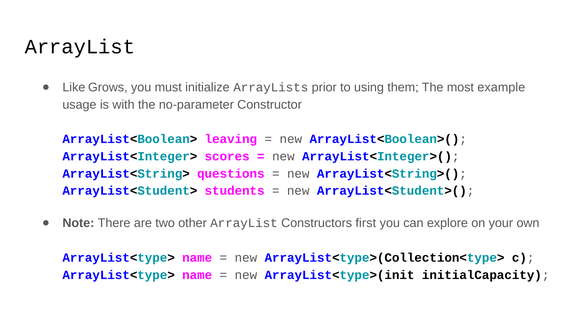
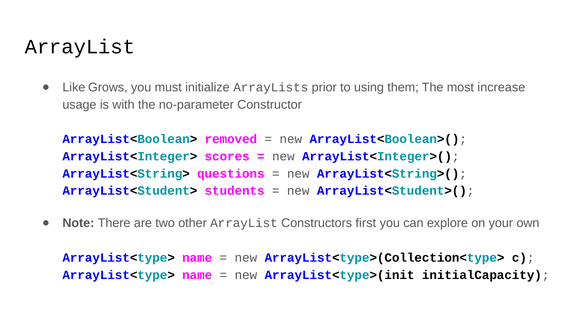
example: example -> increase
leaving: leaving -> removed
